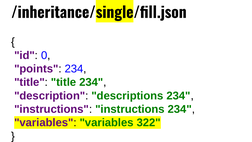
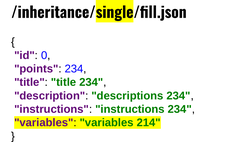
322: 322 -> 214
